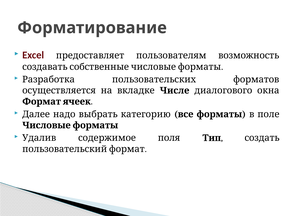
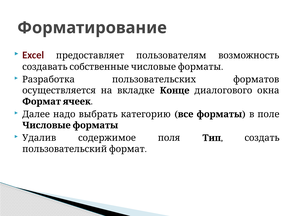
Числе: Числе -> Конце
